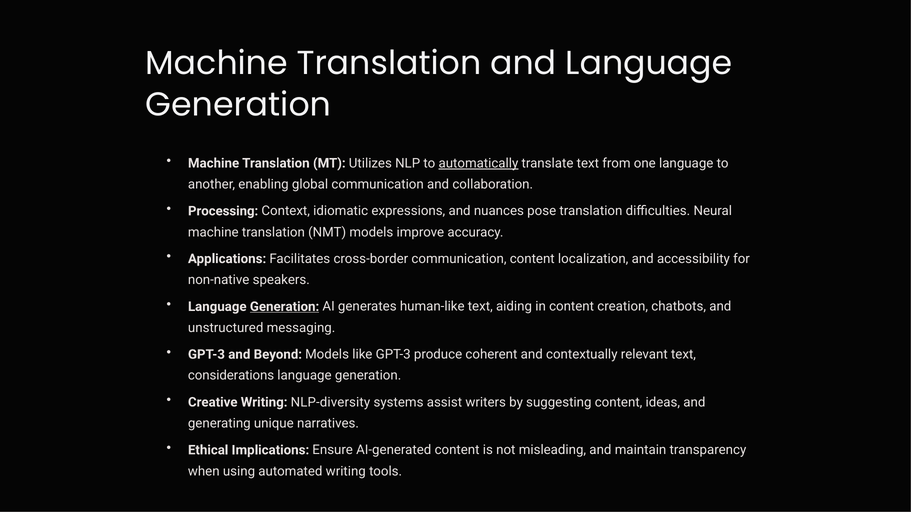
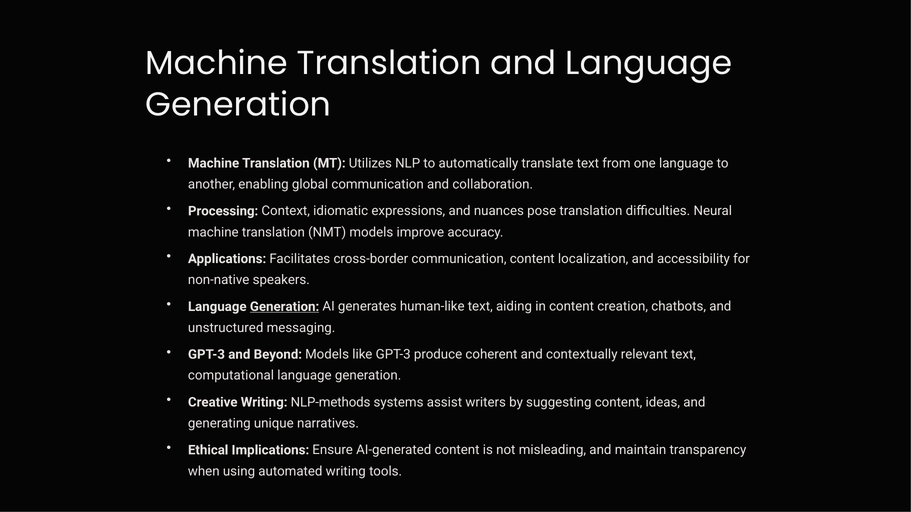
automatically underline: present -> none
considerations: considerations -> computational
NLP-diversity: NLP-diversity -> NLP-methods
